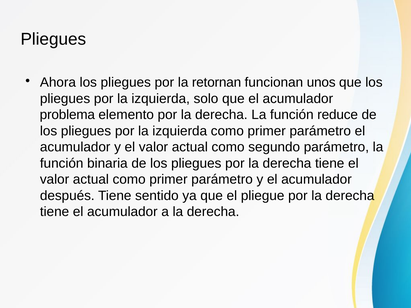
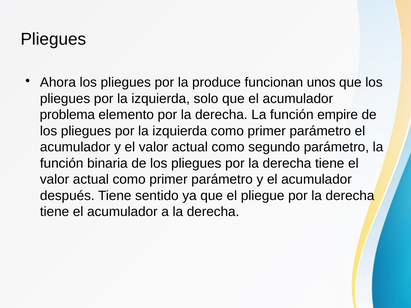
retornan: retornan -> produce
reduce: reduce -> empire
